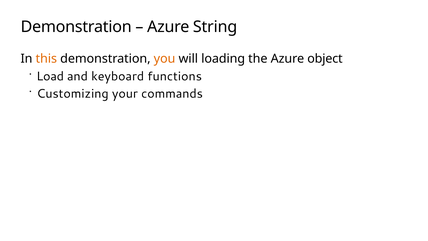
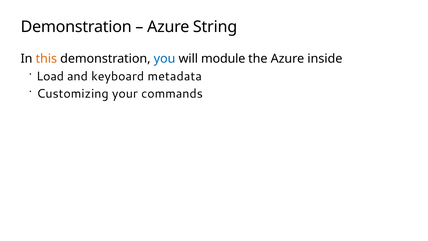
you colour: orange -> blue
loading: loading -> module
object: object -> inside
functions: functions -> metadata
